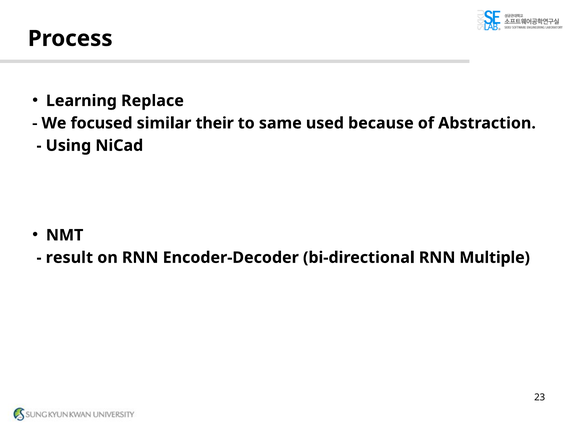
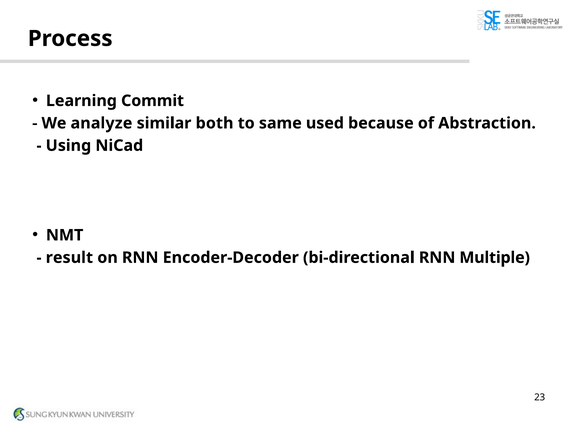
Replace: Replace -> Commit
focused: focused -> analyze
their: their -> both
